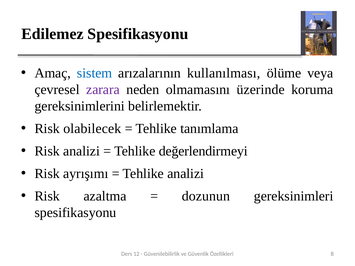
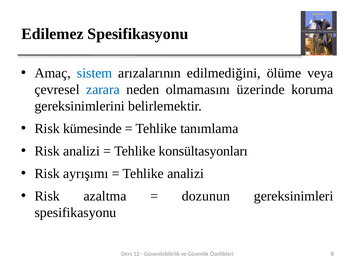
kullanılması: kullanılması -> edilmediğini
zarara colour: purple -> blue
olabilecek: olabilecek -> kümesinde
değerlendirmeyi: değerlendirmeyi -> konsültasyonları
